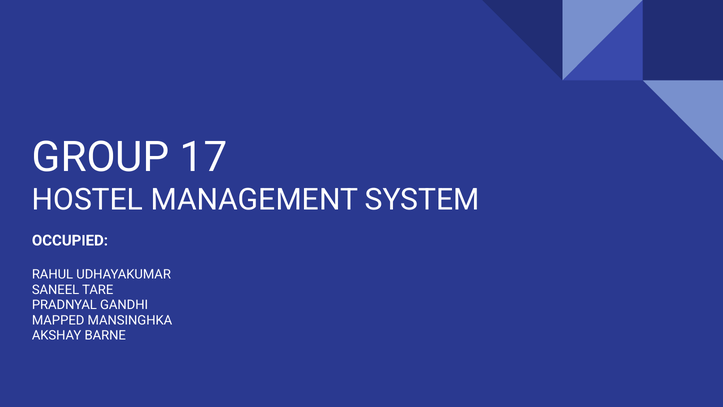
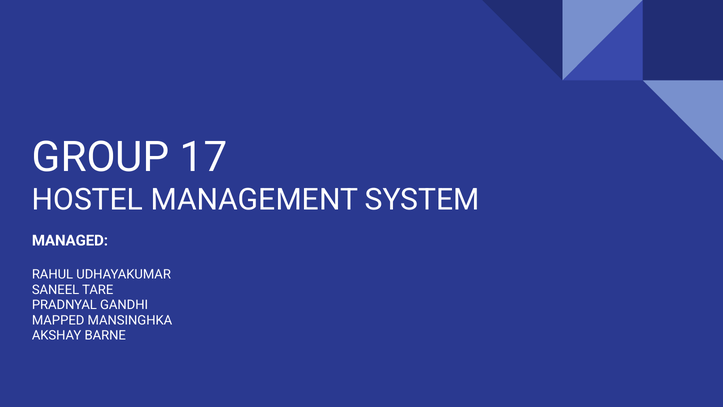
OCCUPIED: OCCUPIED -> MANAGED
